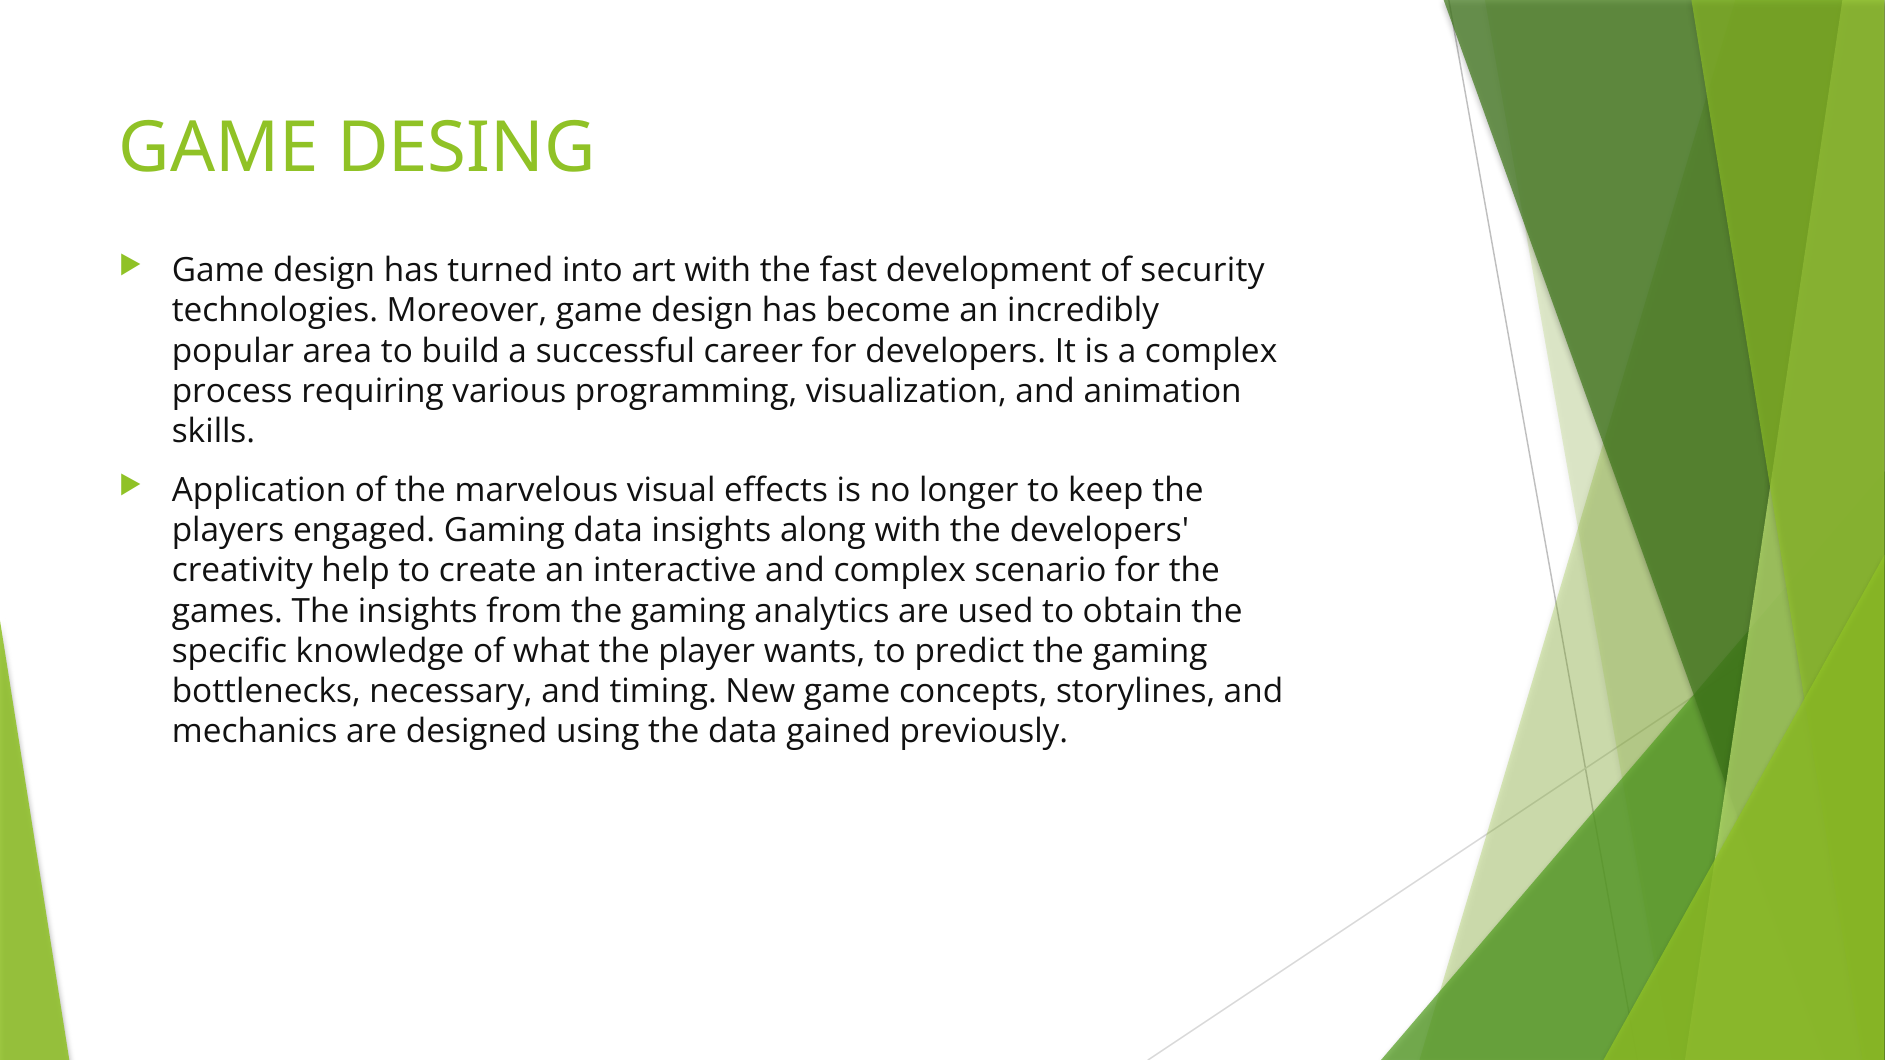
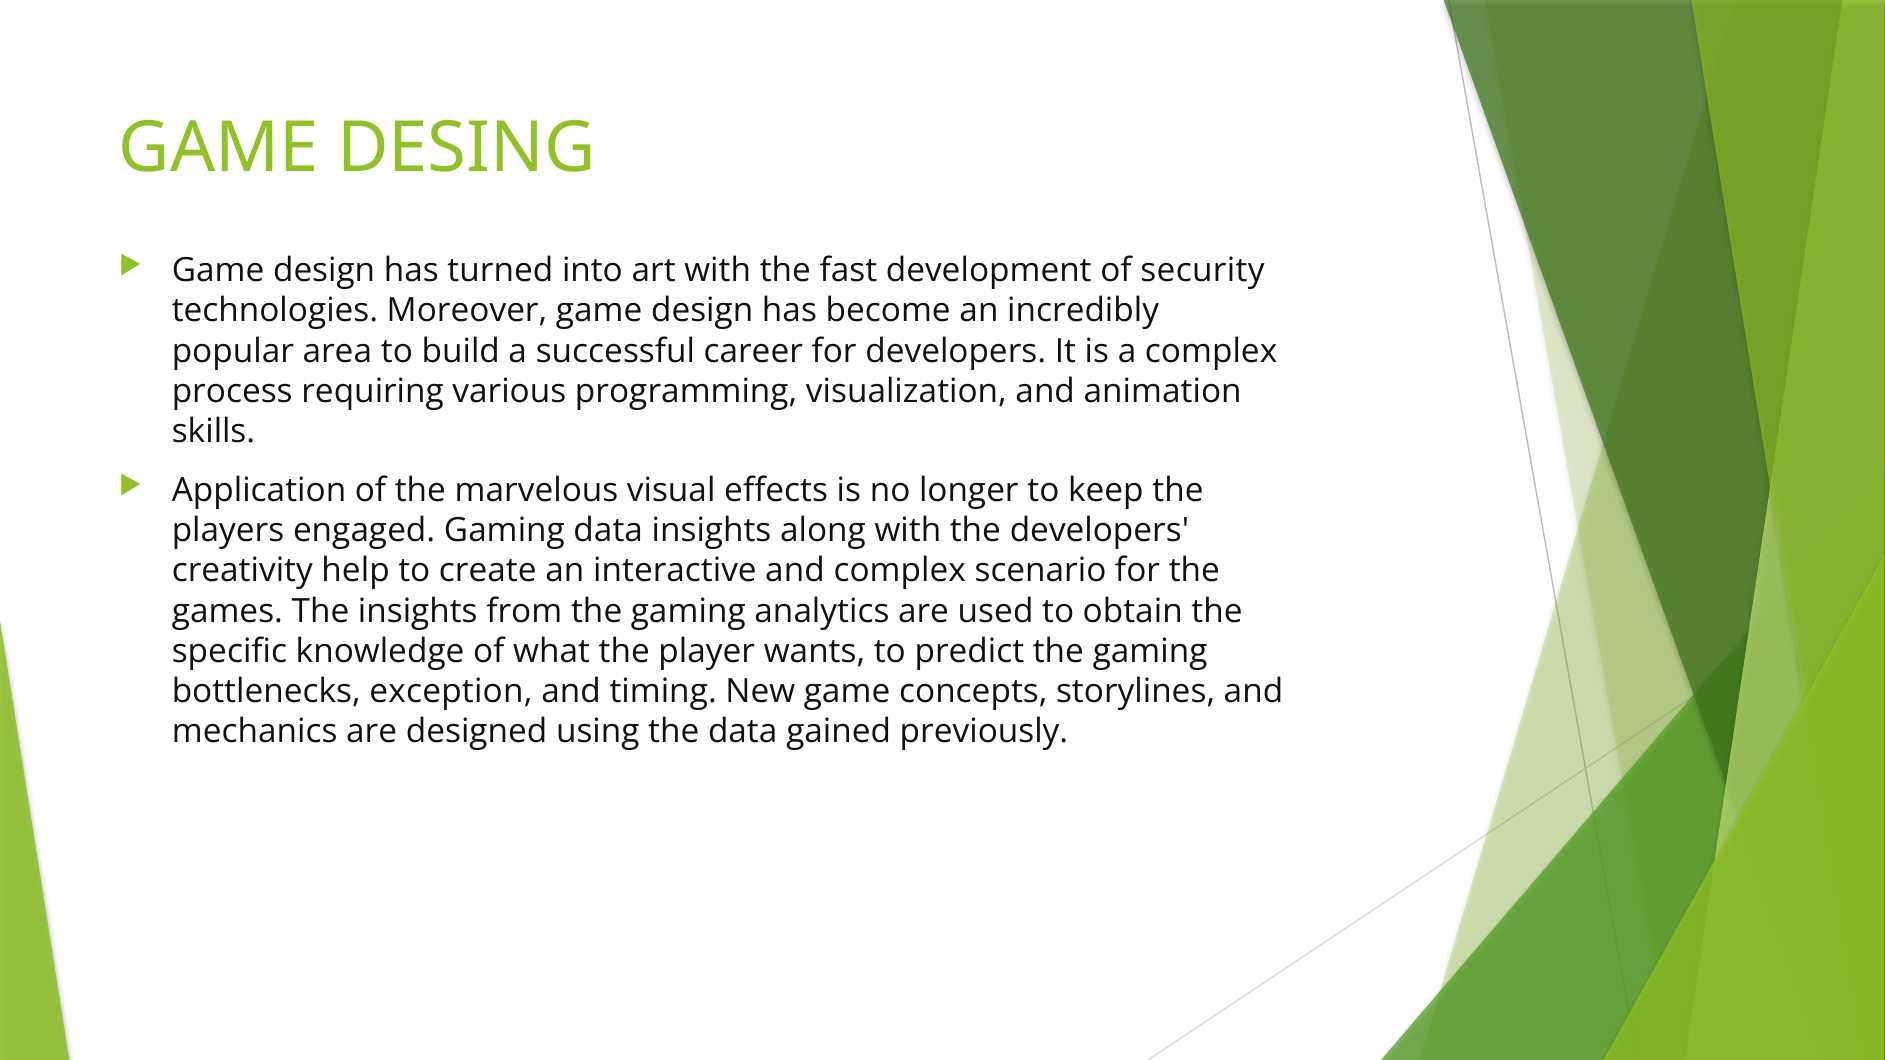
necessary: necessary -> exception
